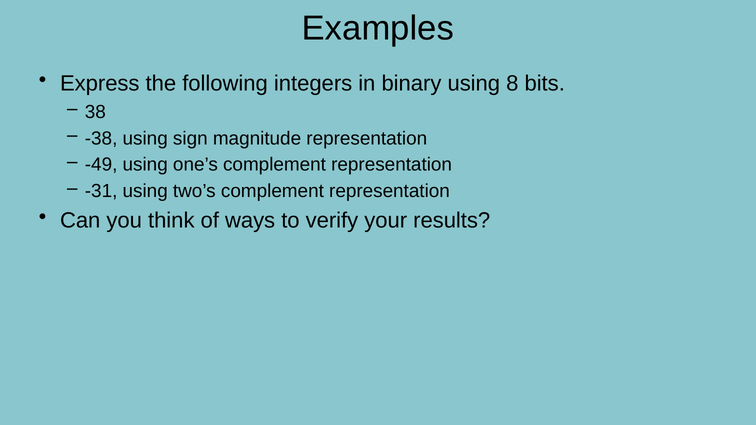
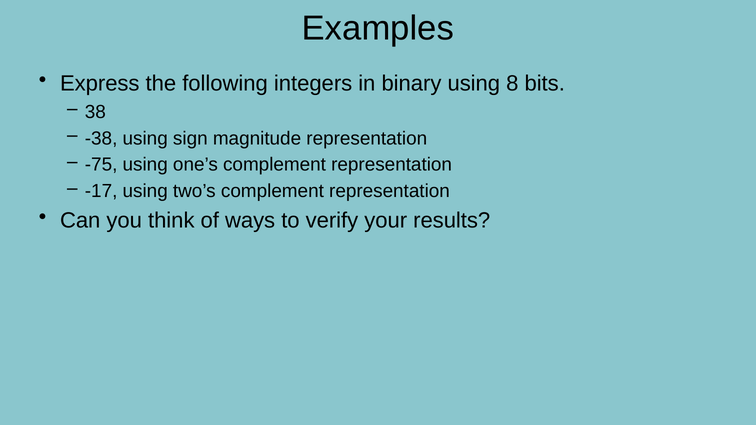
-49: -49 -> -75
-31: -31 -> -17
